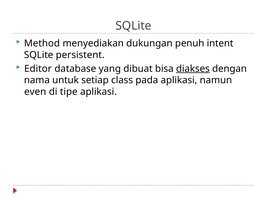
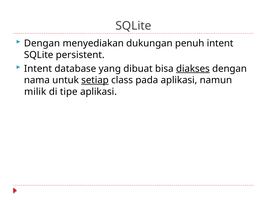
Method at (42, 43): Method -> Dengan
Editor at (38, 69): Editor -> Intent
setiap underline: none -> present
even: even -> milik
